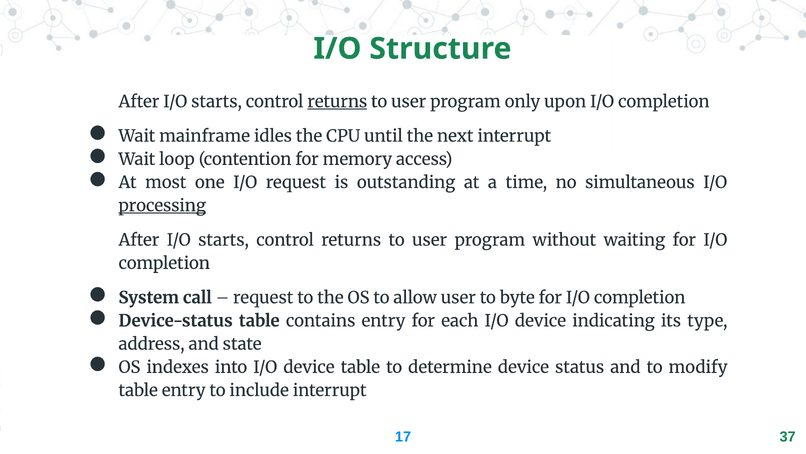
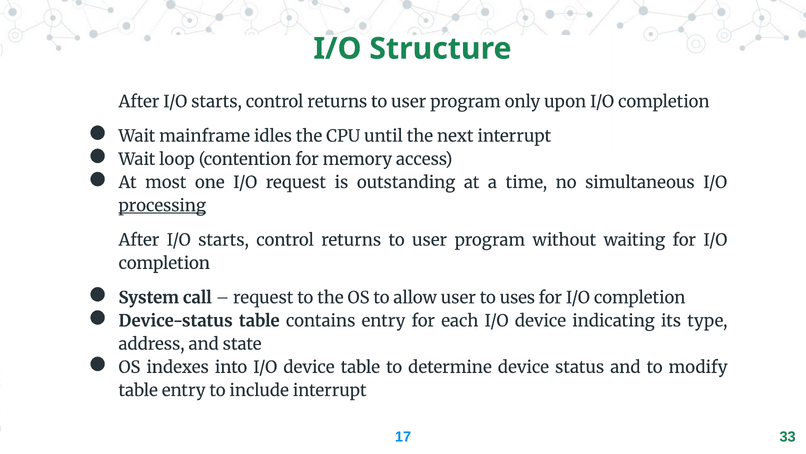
returns at (337, 102) underline: present -> none
byte: byte -> uses
37: 37 -> 33
